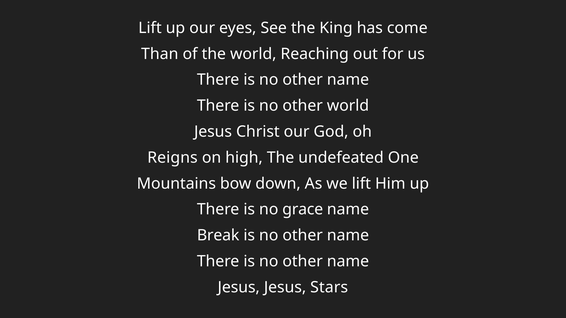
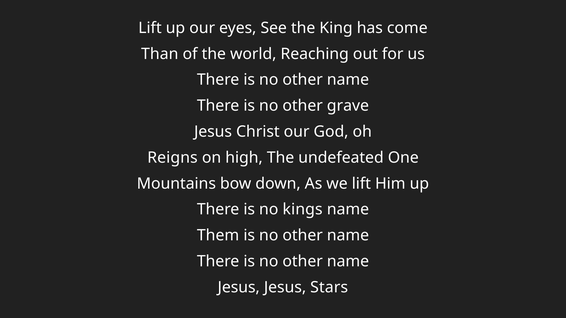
other world: world -> grave
grace: grace -> kings
Break: Break -> Them
